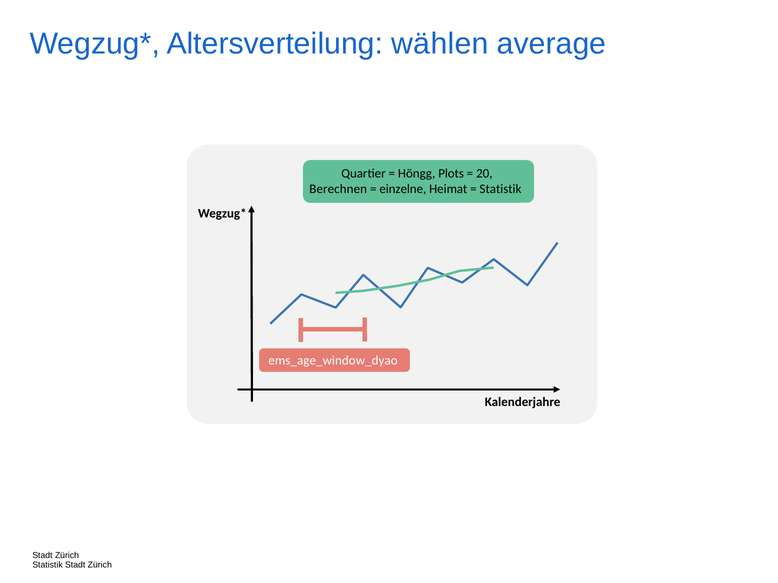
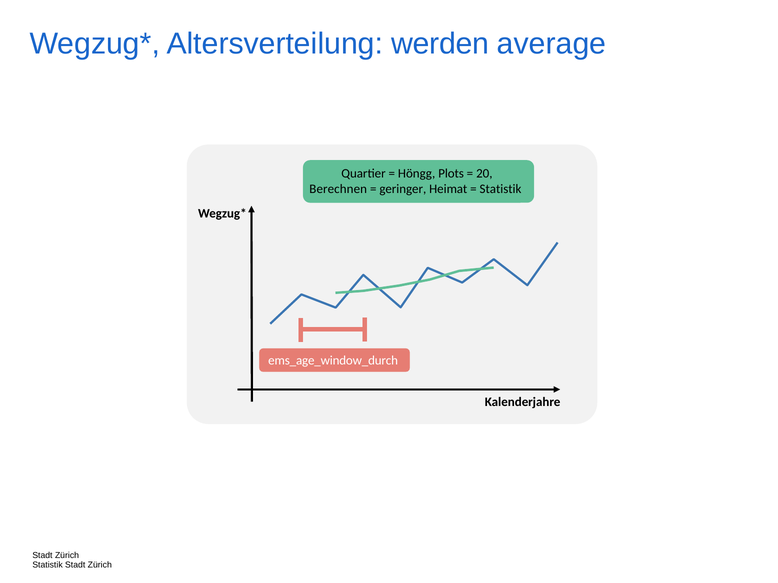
wählen: wählen -> werden
einzelne: einzelne -> geringer
ems_age_window_dyao: ems_age_window_dyao -> ems_age_window_durch
